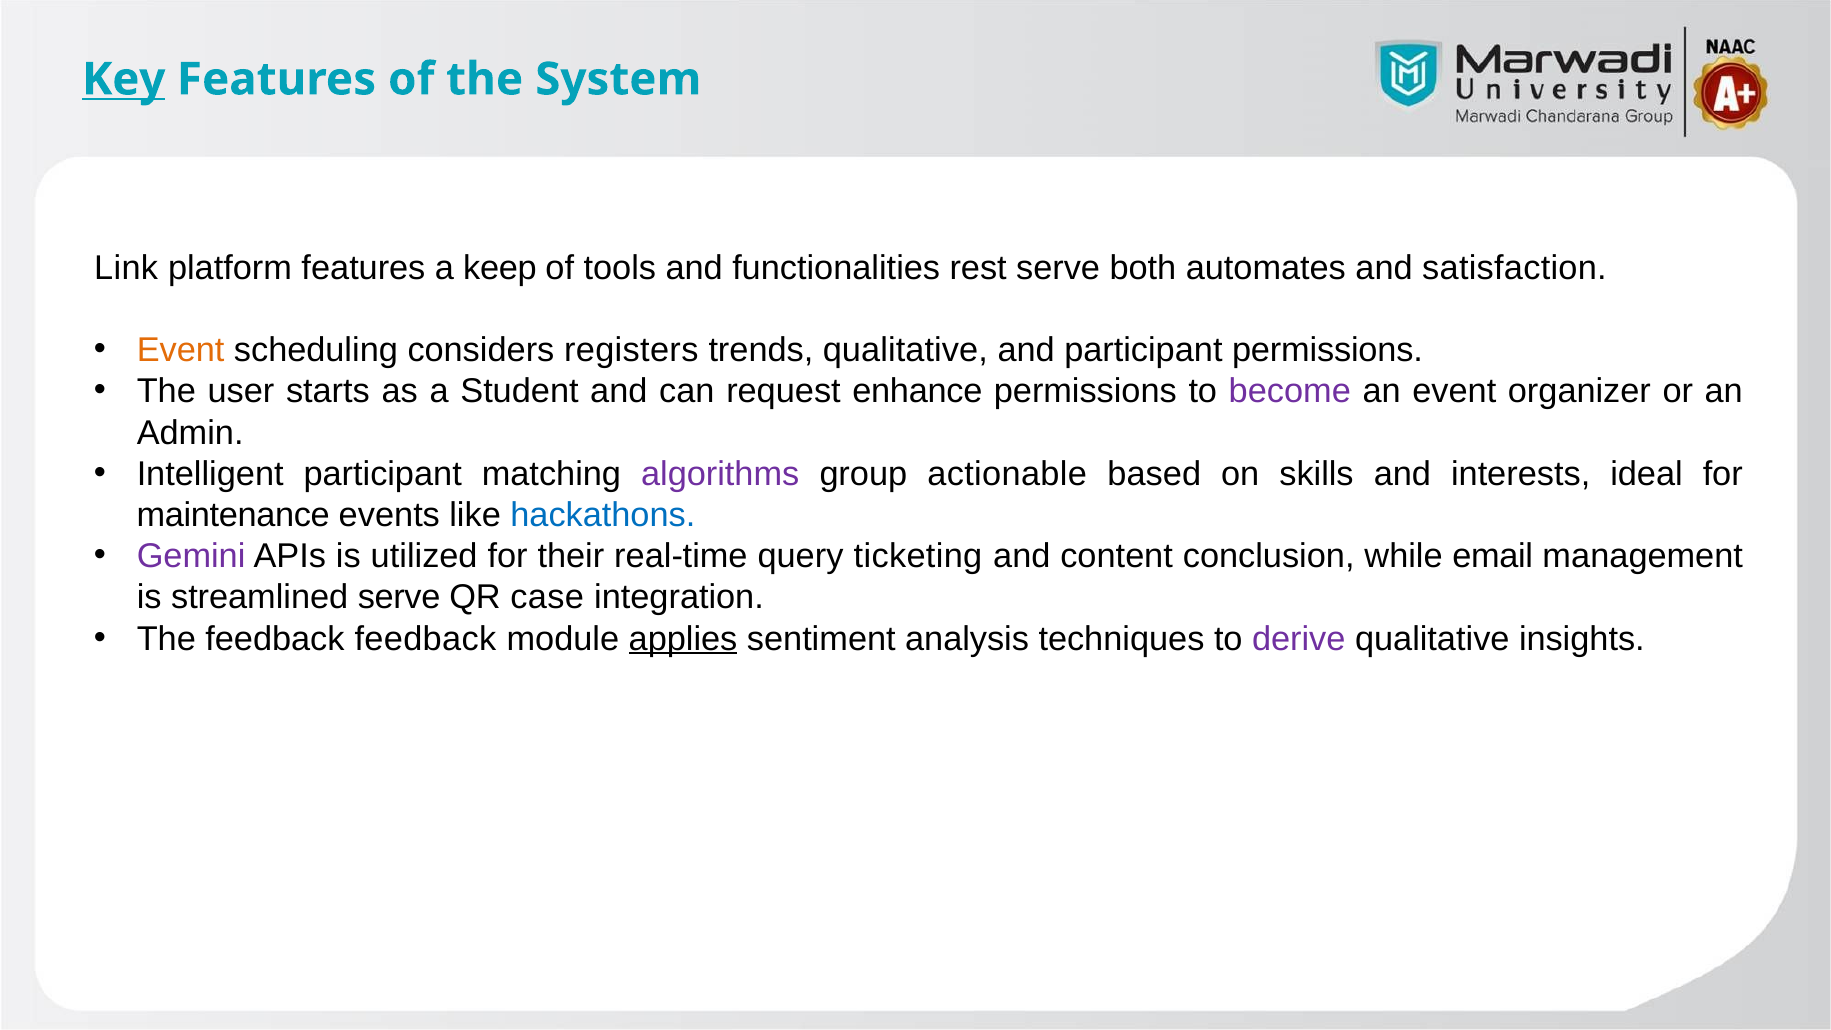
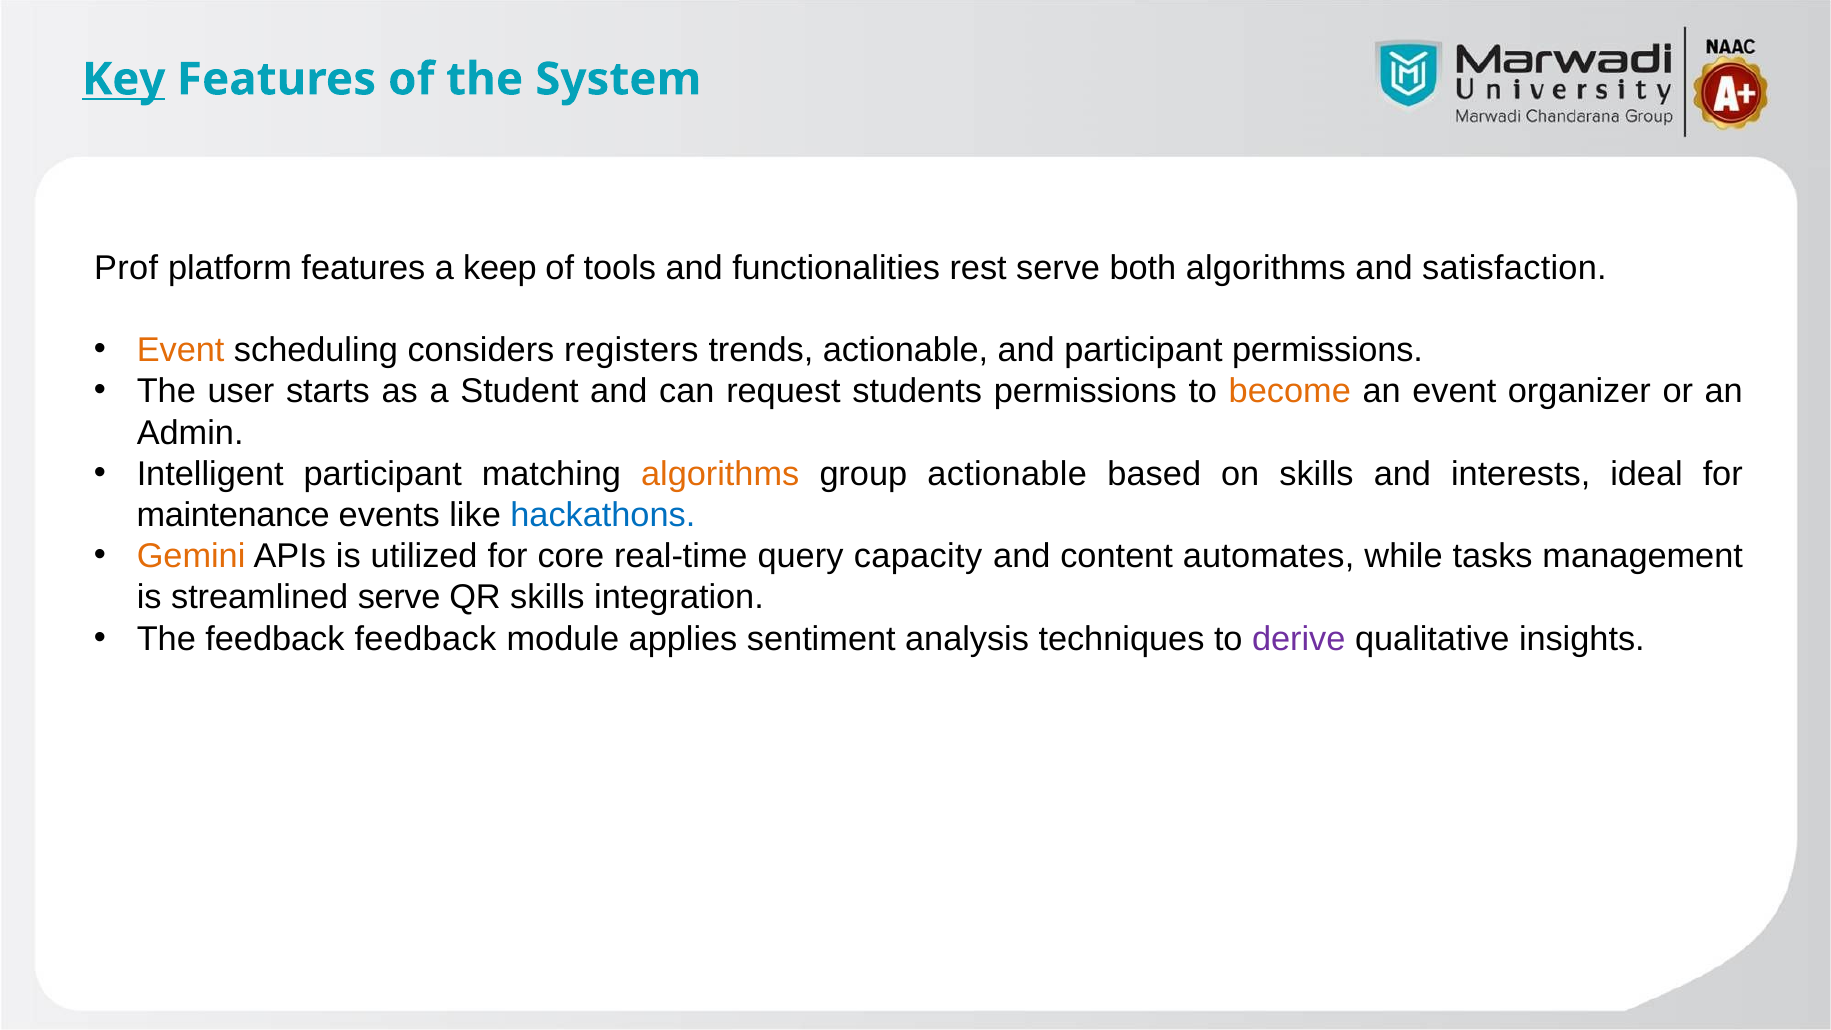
Link: Link -> Prof
both automates: automates -> algorithms
trends qualitative: qualitative -> actionable
enhance: enhance -> students
become colour: purple -> orange
algorithms at (720, 474) colour: purple -> orange
Gemini colour: purple -> orange
their: their -> core
ticketing: ticketing -> capacity
conclusion: conclusion -> automates
email: email -> tasks
QR case: case -> skills
applies underline: present -> none
